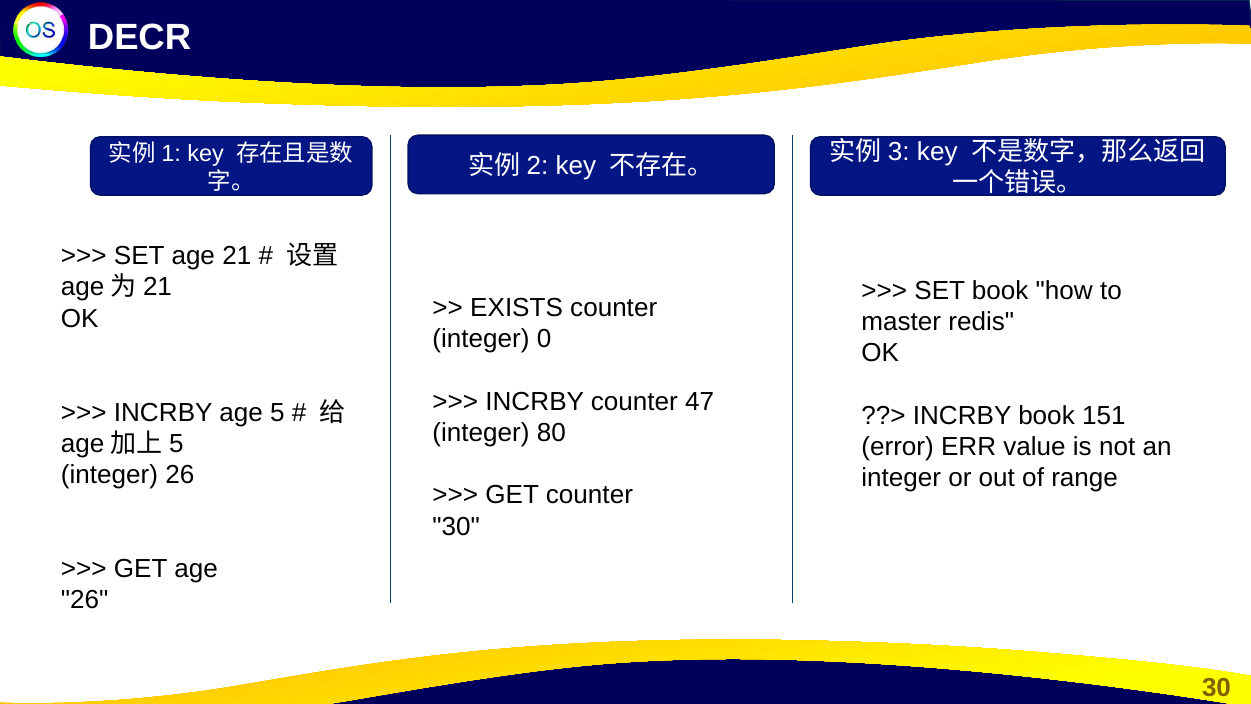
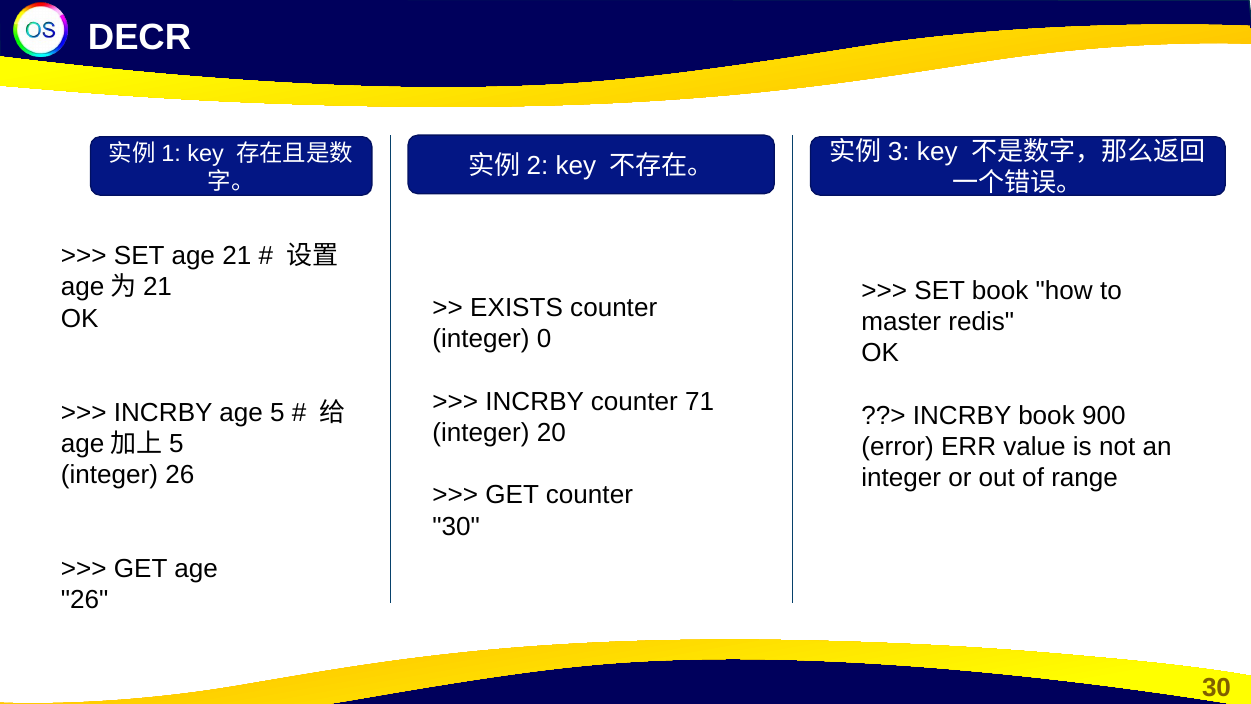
47: 47 -> 71
151: 151 -> 900
80: 80 -> 20
